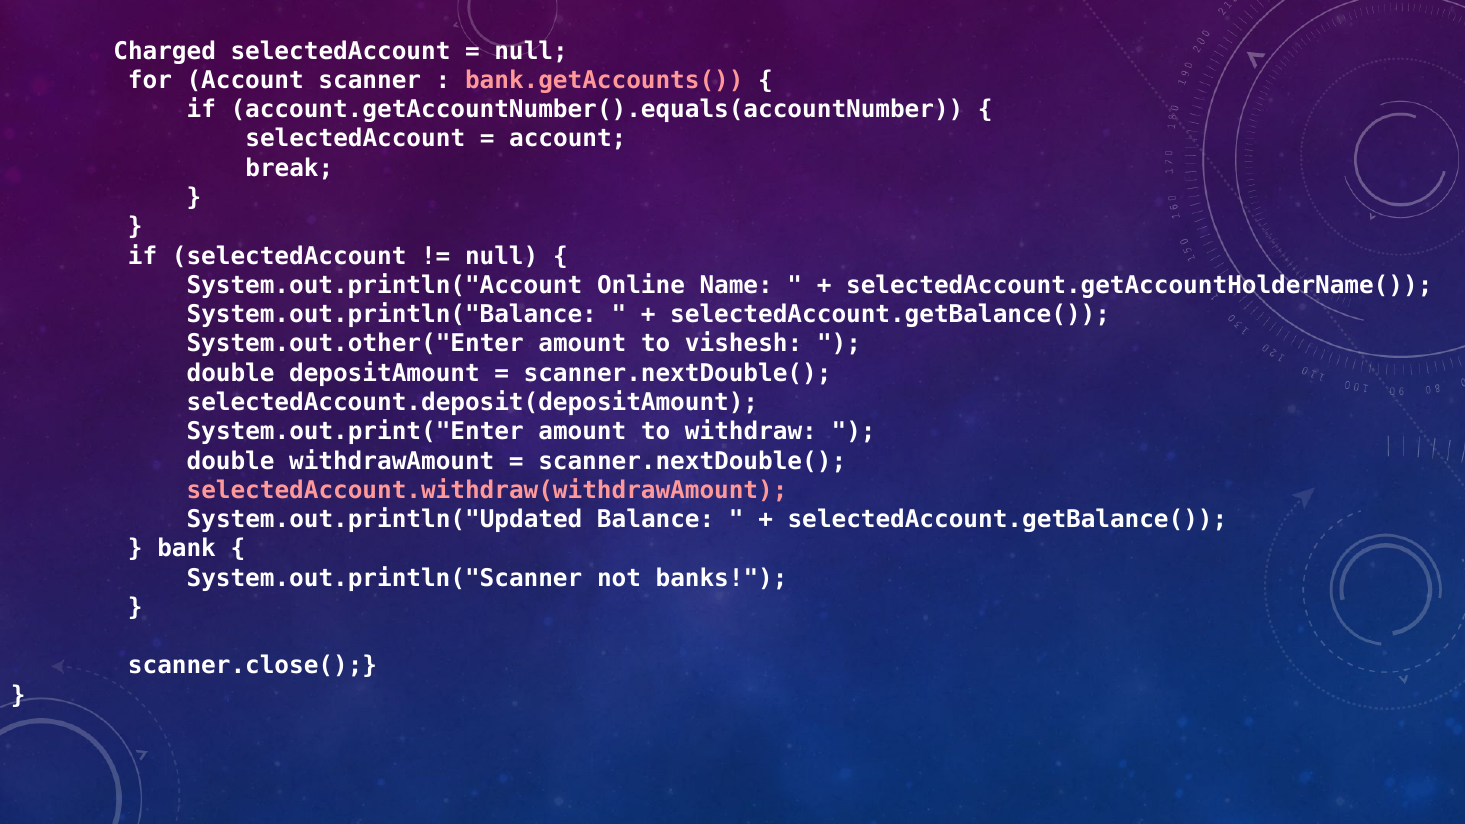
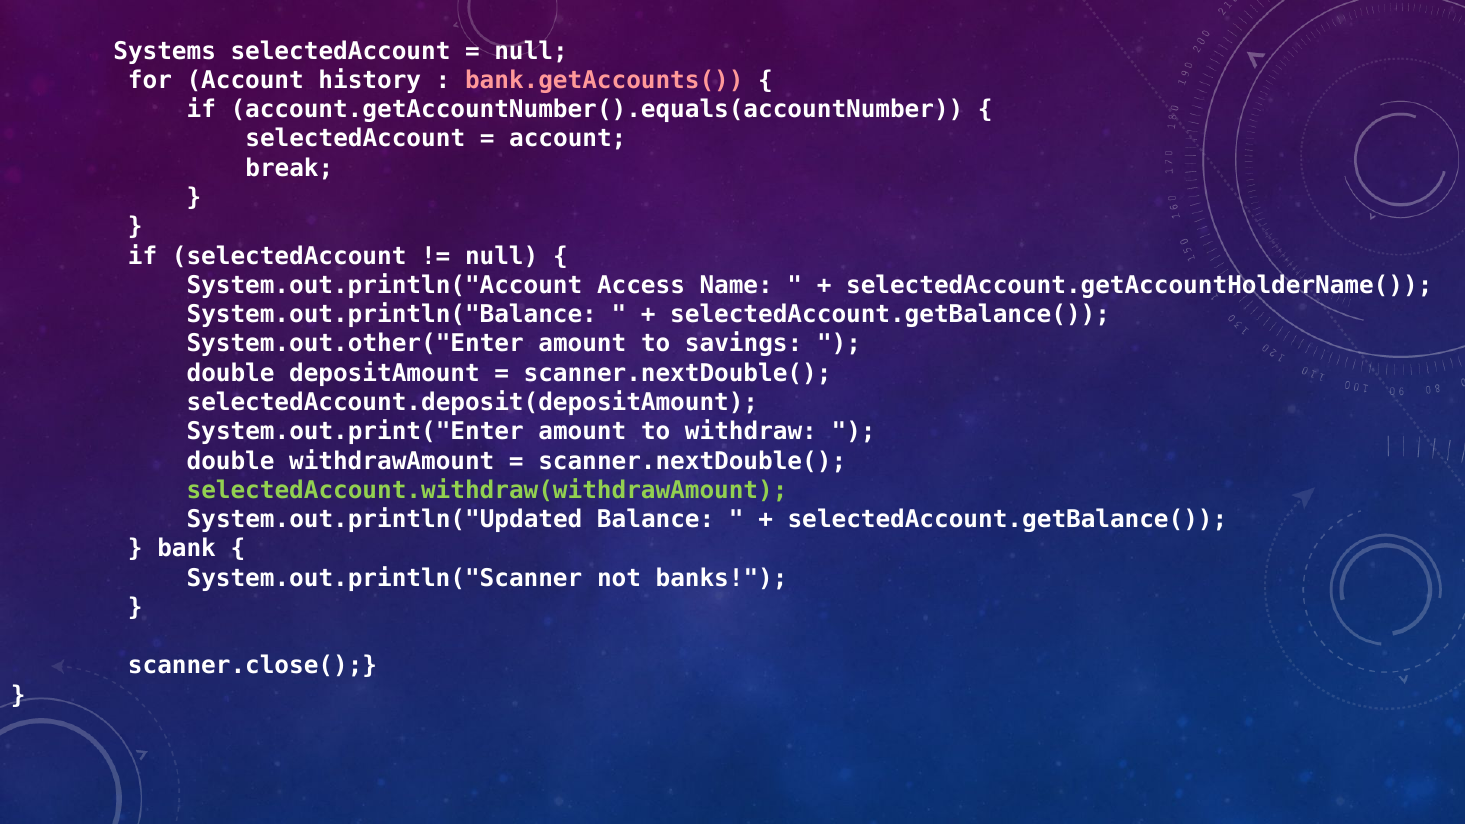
Charged: Charged -> Systems
scanner: scanner -> history
Online: Online -> Access
vishesh: vishesh -> savings
selectedAccount.withdraw(withdrawAmount colour: pink -> light green
